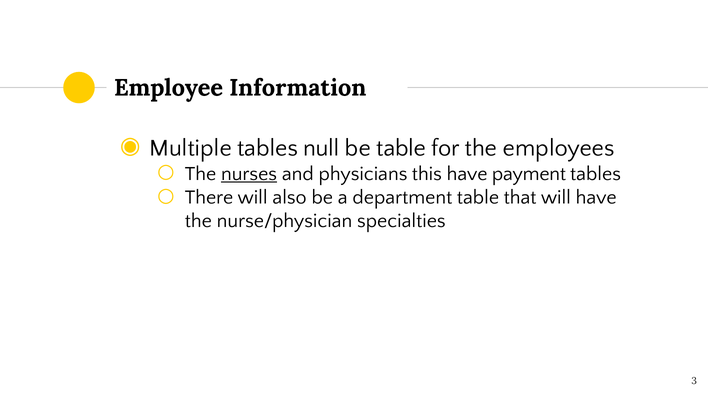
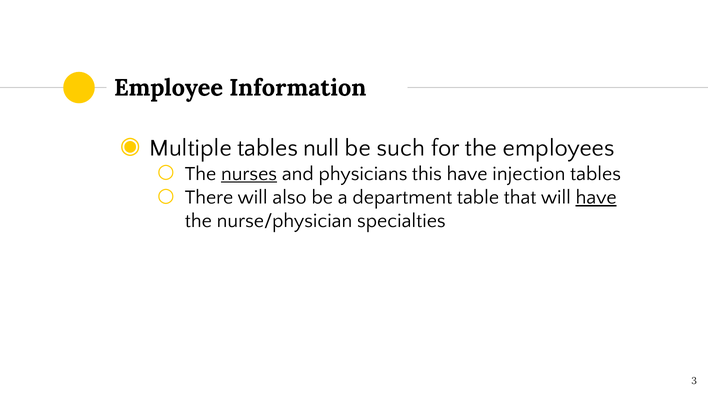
be table: table -> such
payment: payment -> injection
have at (596, 197) underline: none -> present
